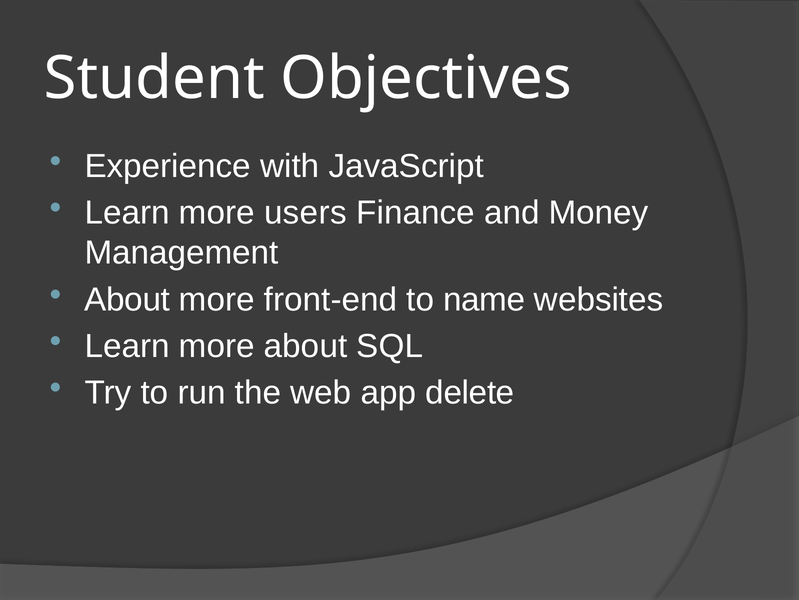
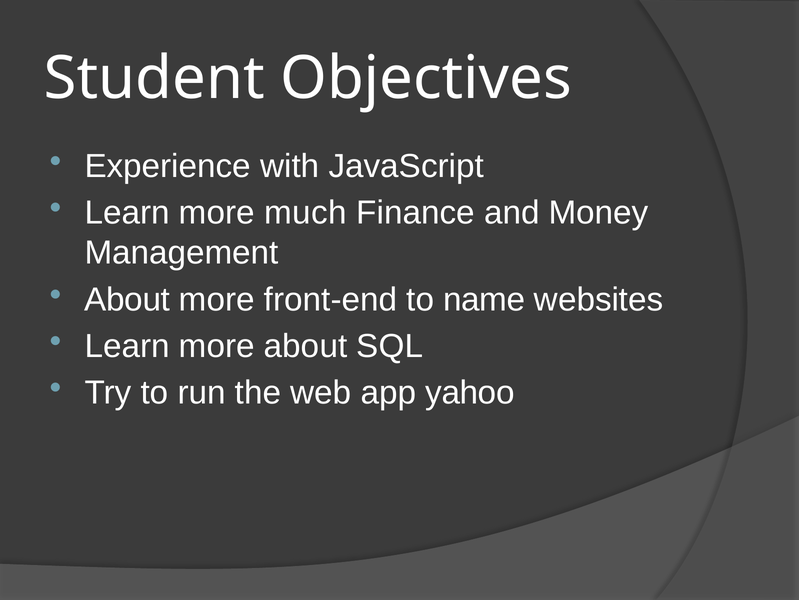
users: users -> much
delete: delete -> yahoo
